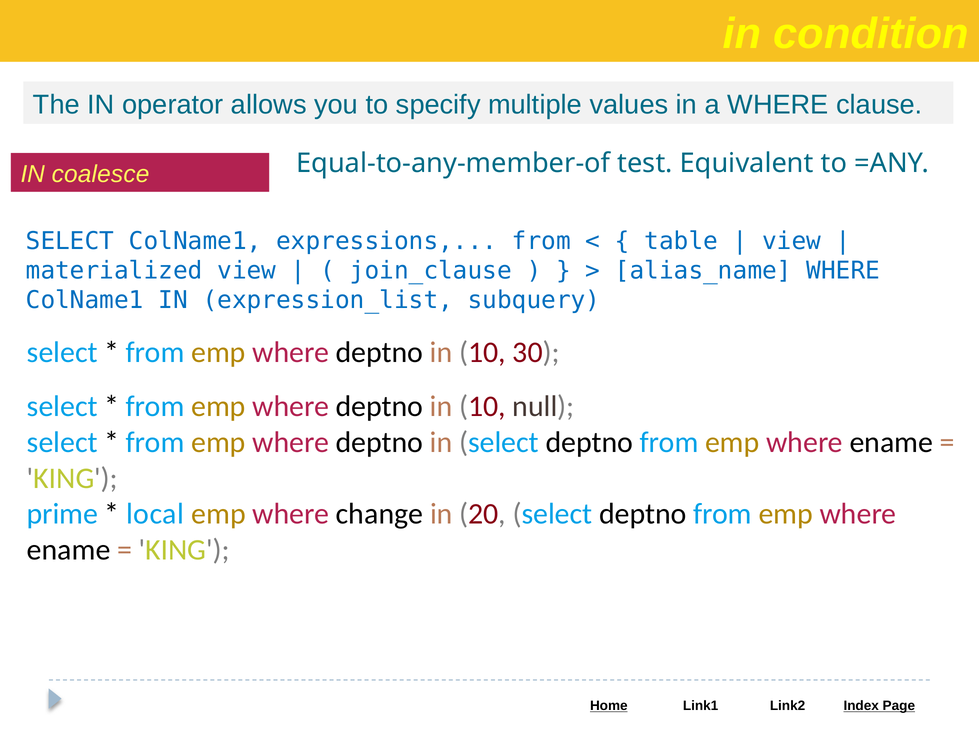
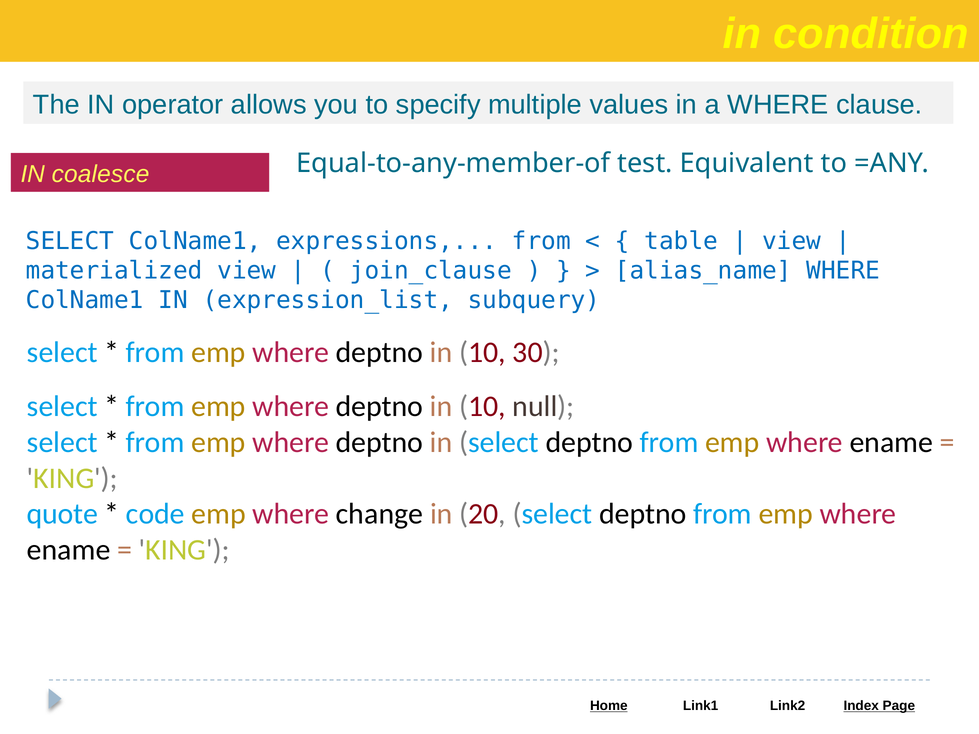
prime: prime -> quote
local: local -> code
